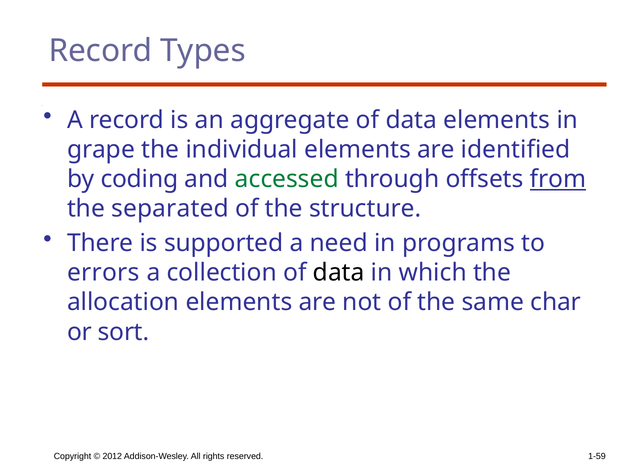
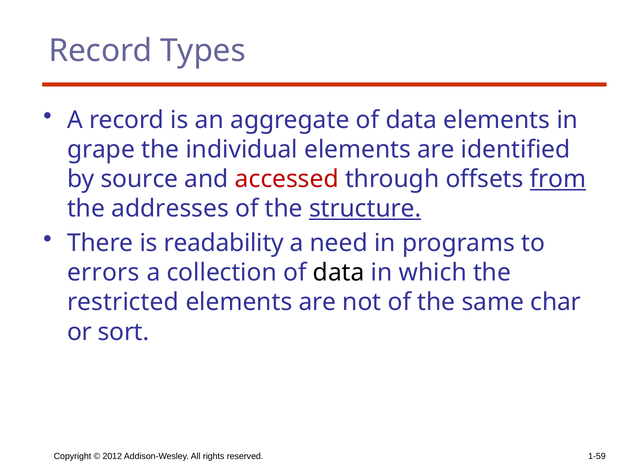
coding: coding -> source
accessed colour: green -> red
separated: separated -> addresses
structure underline: none -> present
supported: supported -> readability
allocation: allocation -> restricted
